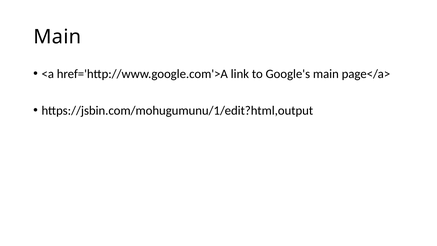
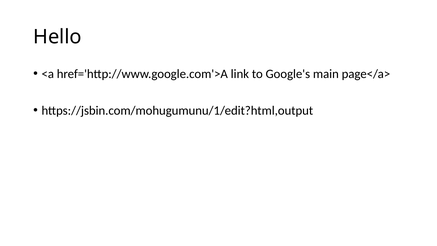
Main at (57, 37): Main -> Hello
